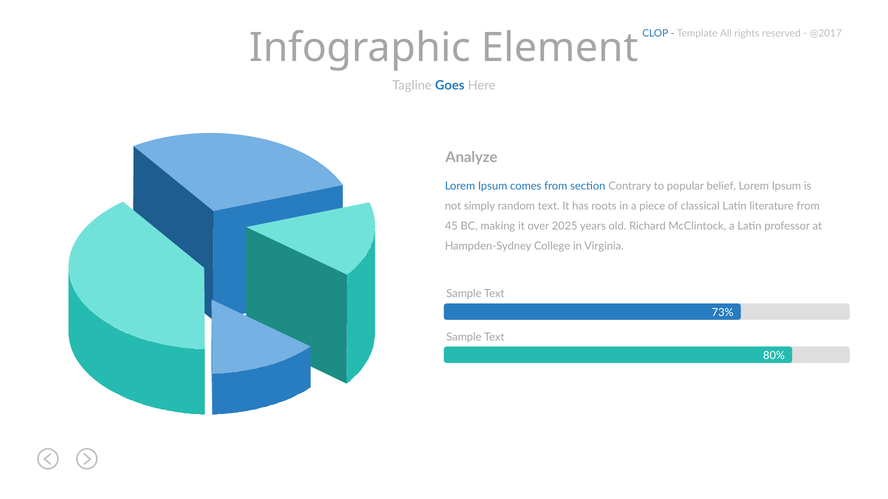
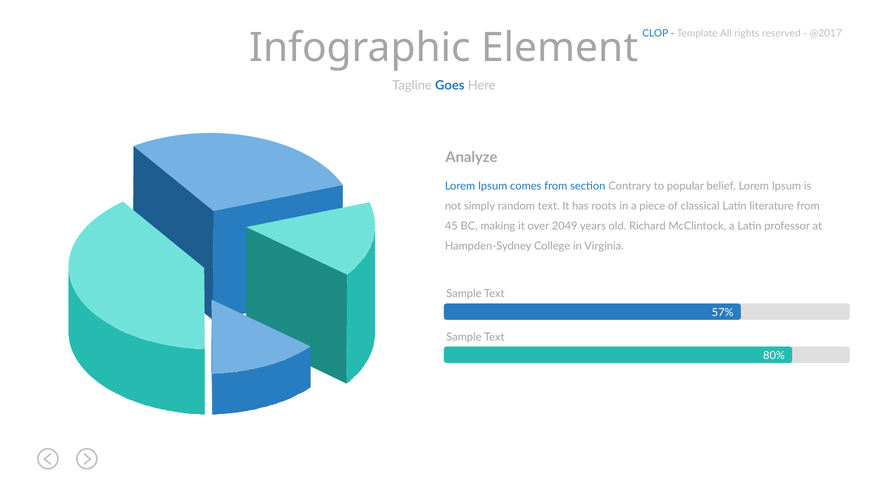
2025: 2025 -> 2049
73%: 73% -> 57%
